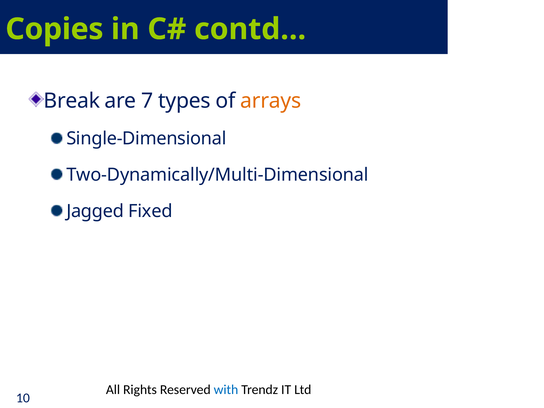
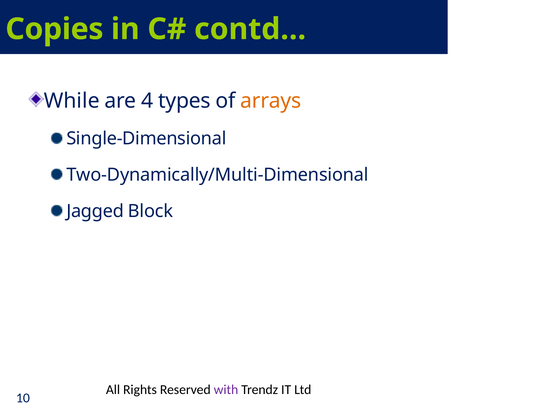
Break: Break -> While
7: 7 -> 4
Fixed: Fixed -> Block
with colour: blue -> purple
